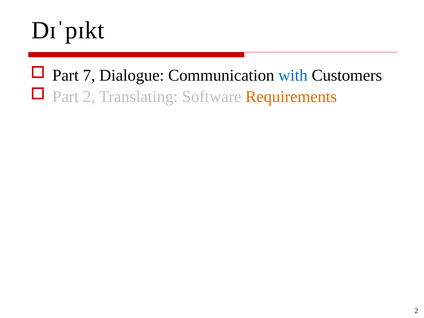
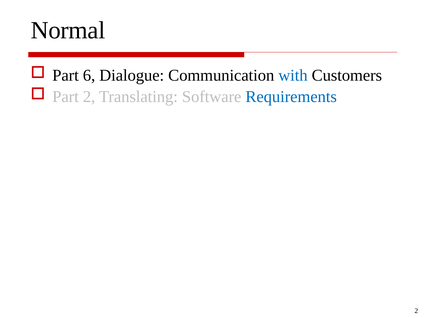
Dɪˈpɪkt: Dɪˈpɪkt -> Normal
7: 7 -> 6
Requirements colour: orange -> blue
